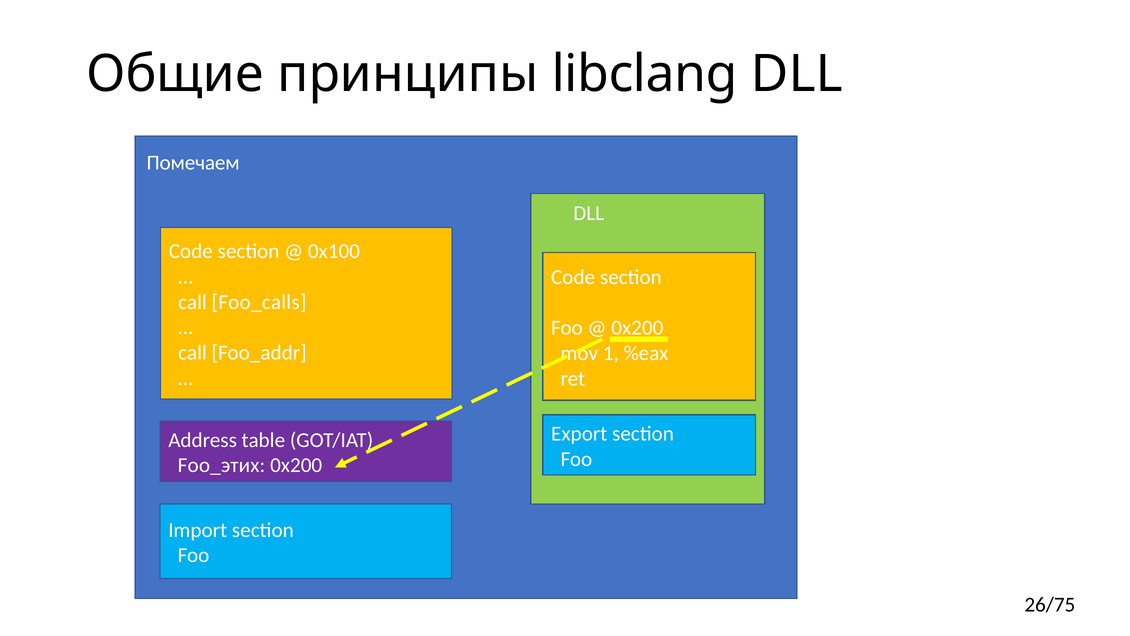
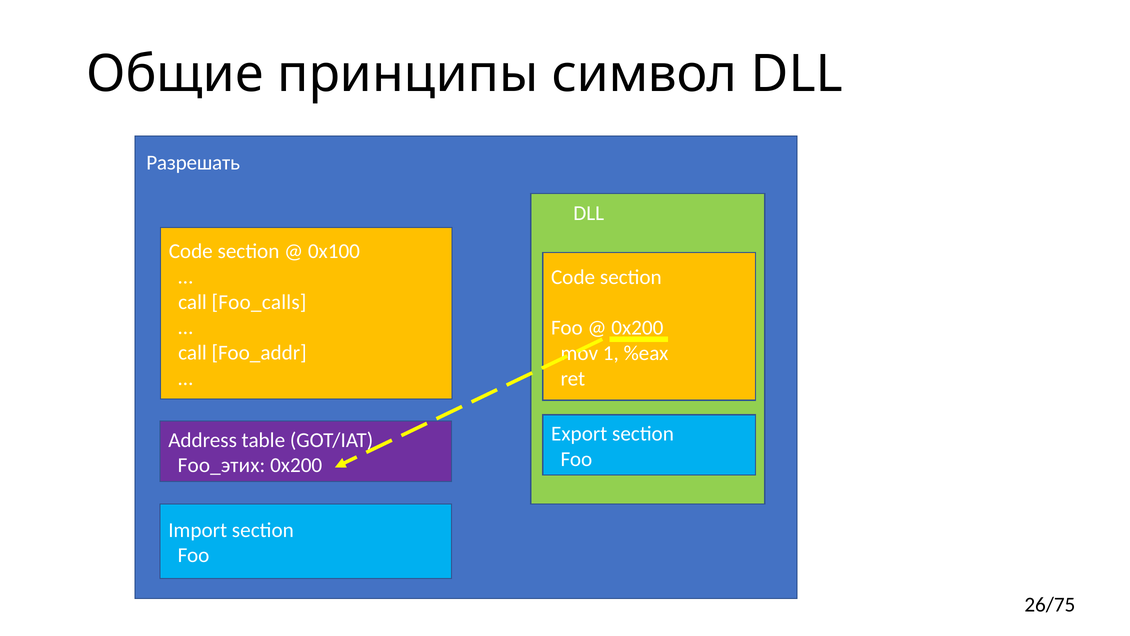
libclang: libclang -> символ
Помечаем: Помечаем -> Разрешать
